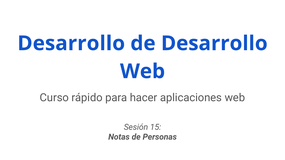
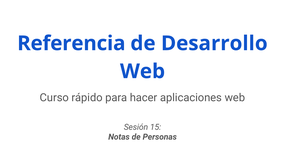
Desarrollo at (71, 43): Desarrollo -> Referencia
